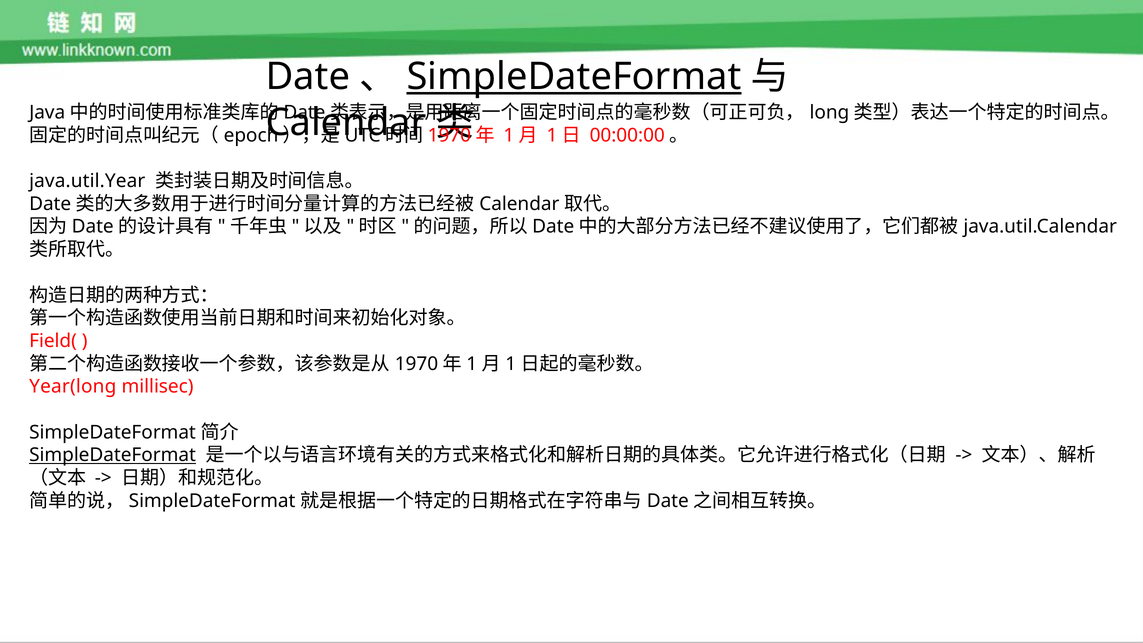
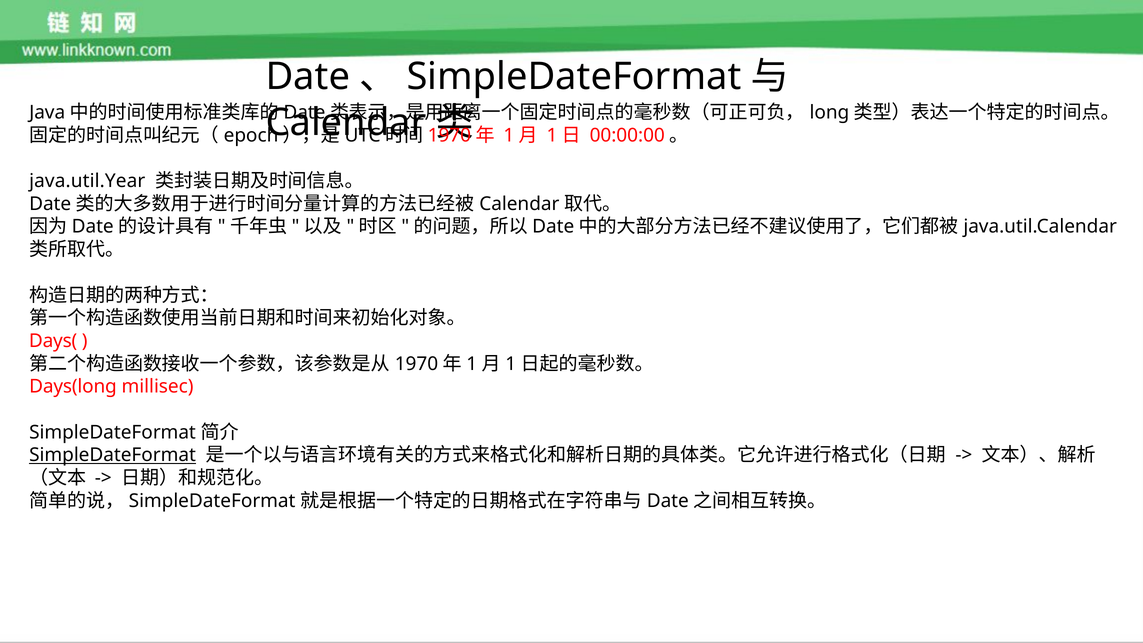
SimpleDateFormat at (574, 77) underline: present -> none
Field(: Field( -> Days(
Year(long: Year(long -> Days(long
